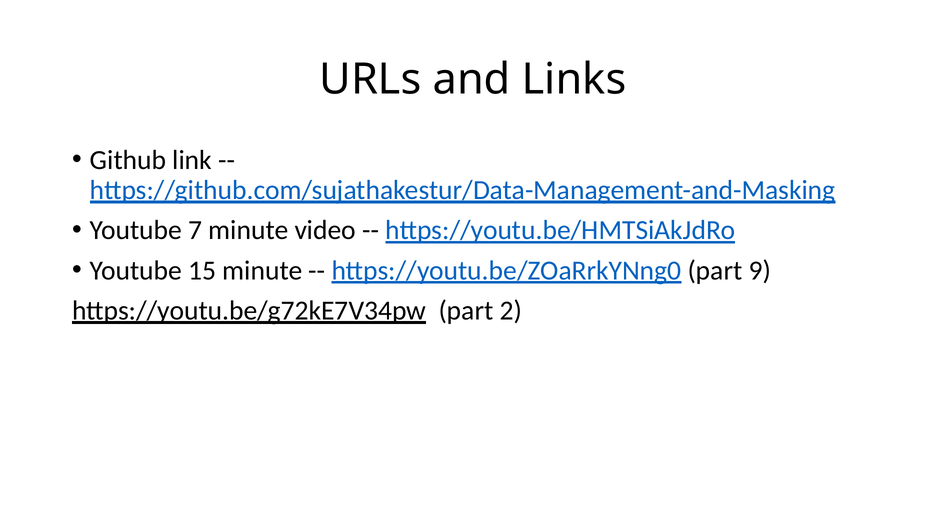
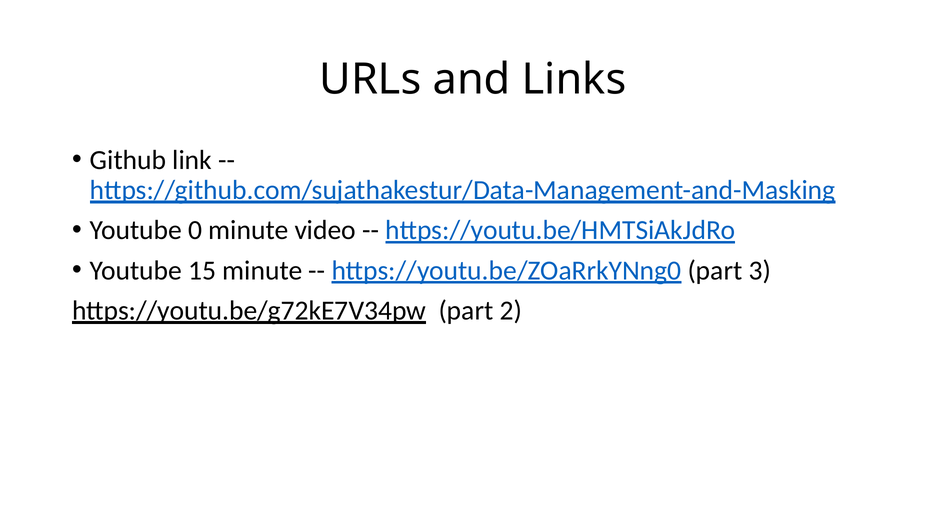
7: 7 -> 0
9: 9 -> 3
